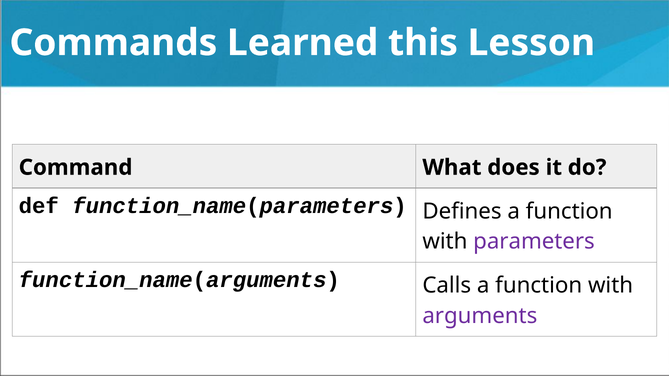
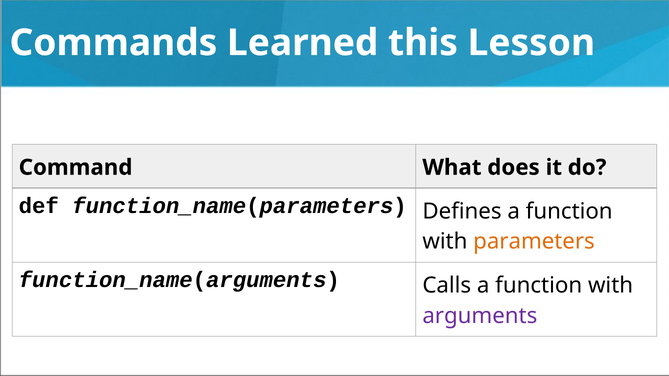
parameters colour: purple -> orange
